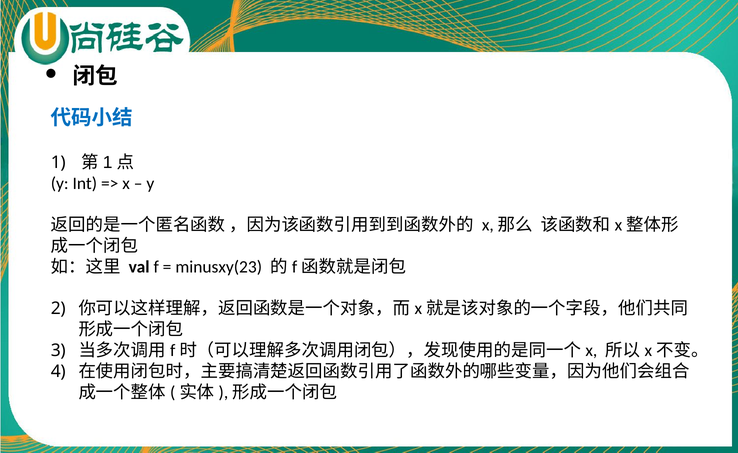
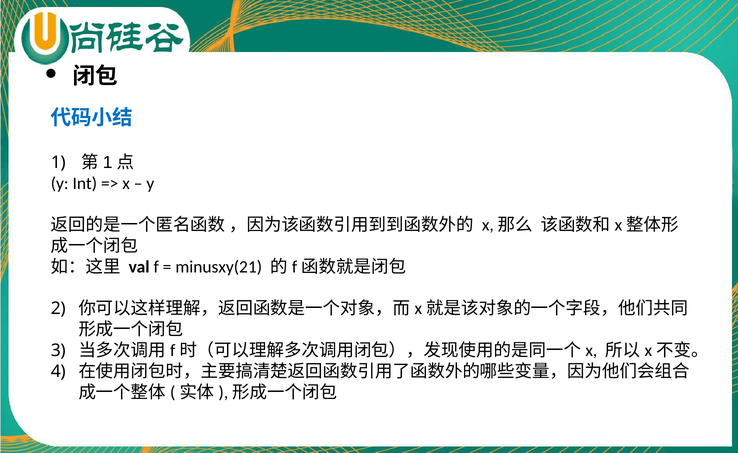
minusxy(23: minusxy(23 -> minusxy(21
